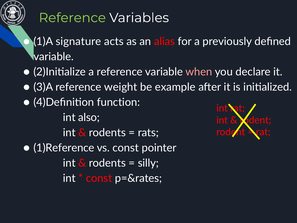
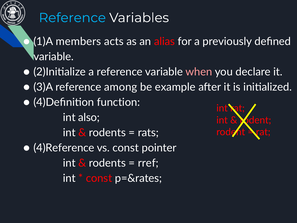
Reference at (72, 18) colour: light green -> light blue
signature: signature -> members
weight: weight -> among
1)Reference: 1)Reference -> 4)Reference
silly: silly -> rref
